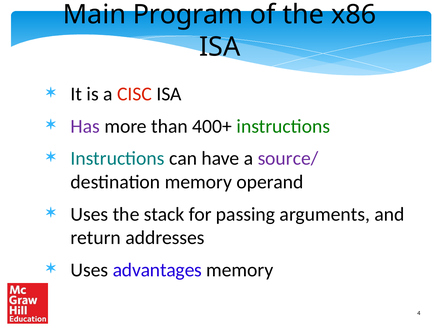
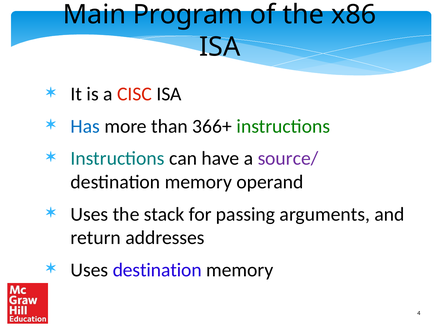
Has colour: purple -> blue
400+: 400+ -> 366+
Uses advantages: advantages -> destination
